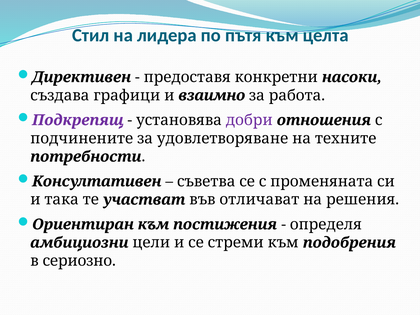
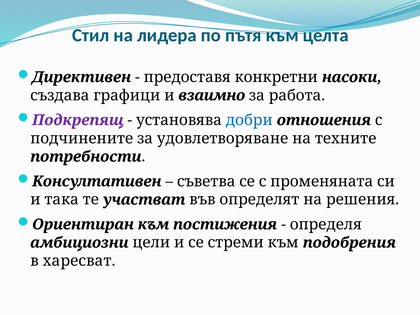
добри colour: purple -> blue
отличават: отличават -> определят
сериозно: сериозно -> харесват
